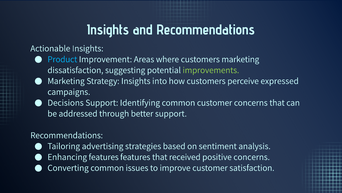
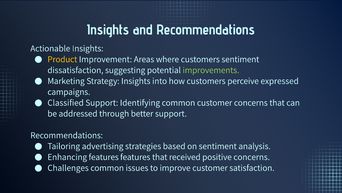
Product colour: light blue -> yellow
customers marketing: marketing -> sentiment
Decisions: Decisions -> Classified
Converting: Converting -> Challenges
